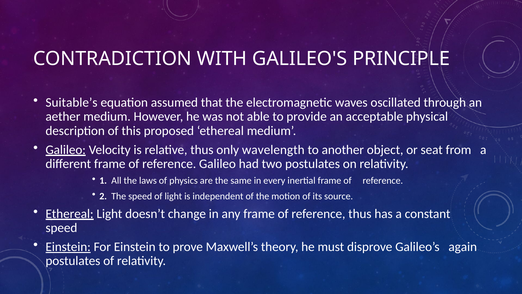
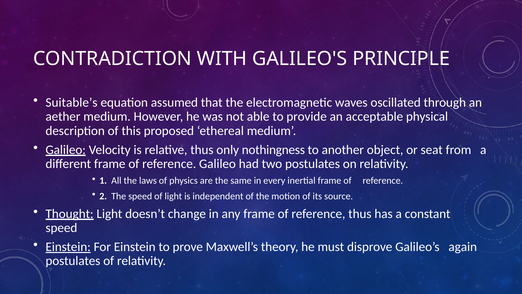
wavelength: wavelength -> nothingness
Ethereal at (70, 214): Ethereal -> Thought
